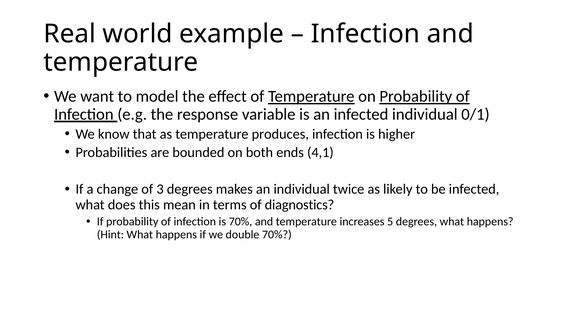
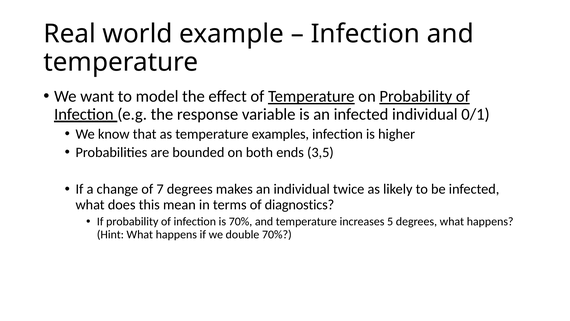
produces: produces -> examples
4,1: 4,1 -> 3,5
3: 3 -> 7
